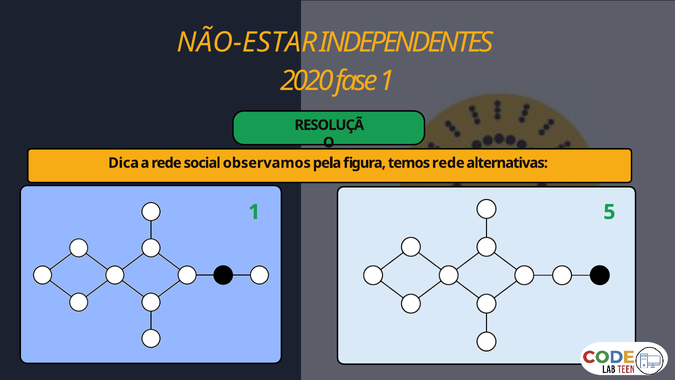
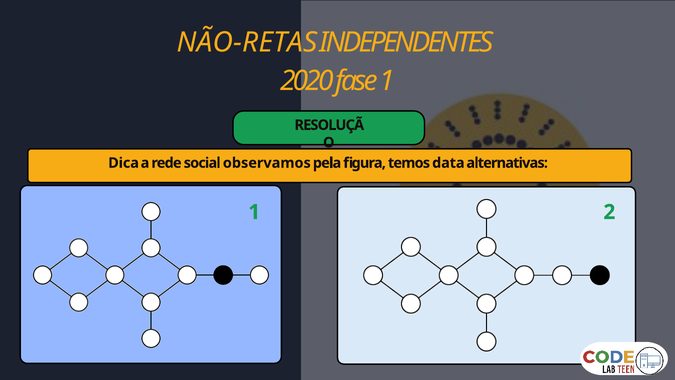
NÃO-ESTAR: NÃO-ESTAR -> NÃO-RETAS
temos rede: rede -> data
5: 5 -> 2
